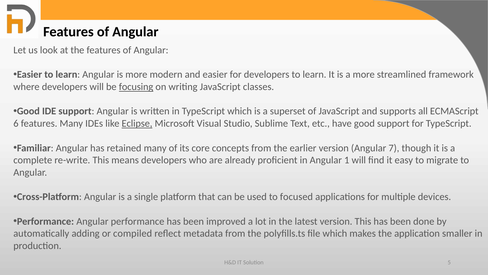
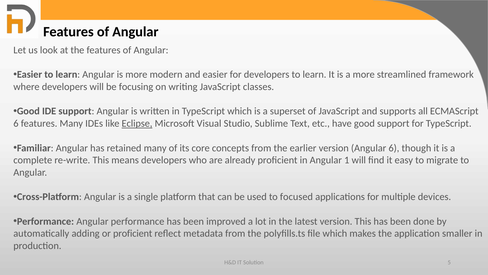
focusing underline: present -> none
Angular 7: 7 -> 6
or compiled: compiled -> proficient
